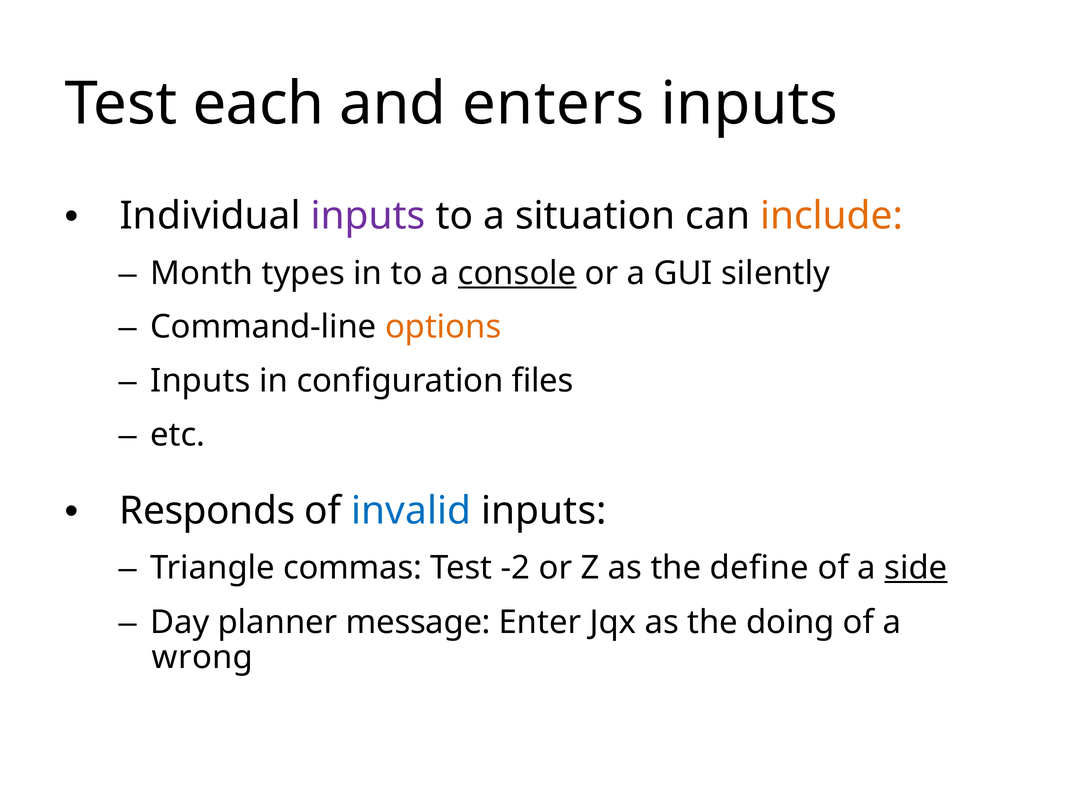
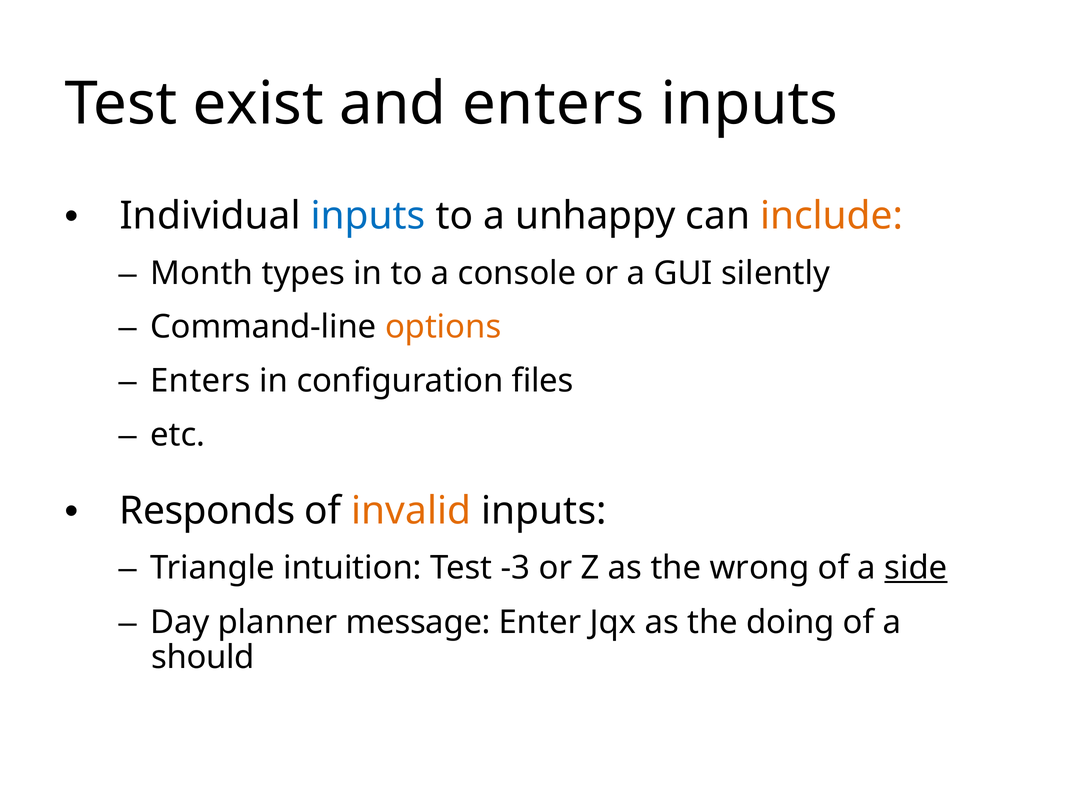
each: each -> exist
inputs at (368, 216) colour: purple -> blue
situation: situation -> unhappy
console underline: present -> none
Inputs at (200, 381): Inputs -> Enters
invalid colour: blue -> orange
commas: commas -> intuition
-2: -2 -> -3
define: define -> wrong
wrong: wrong -> should
